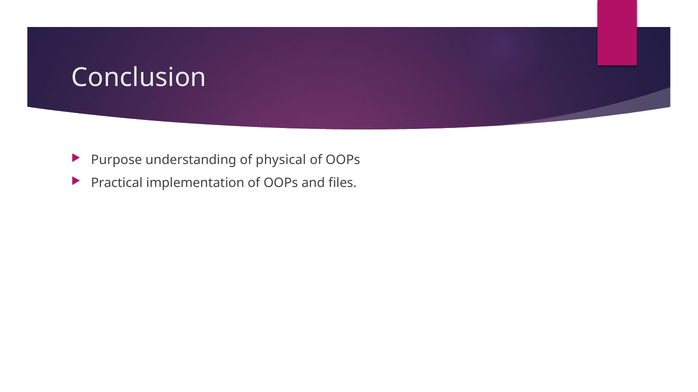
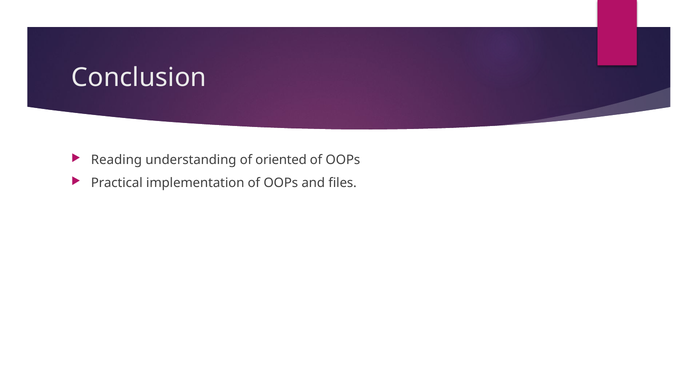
Purpose: Purpose -> Reading
physical: physical -> oriented
